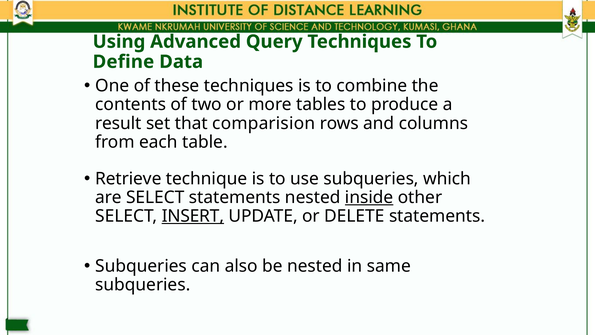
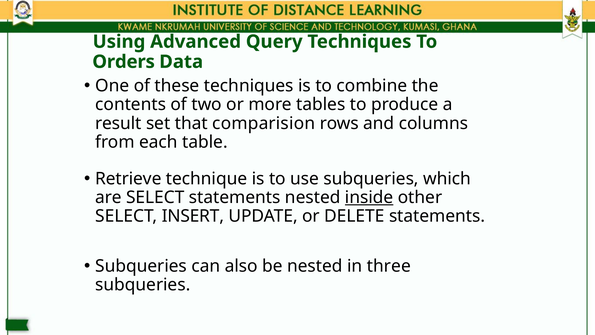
Define: Define -> Orders
INSERT underline: present -> none
same: same -> three
